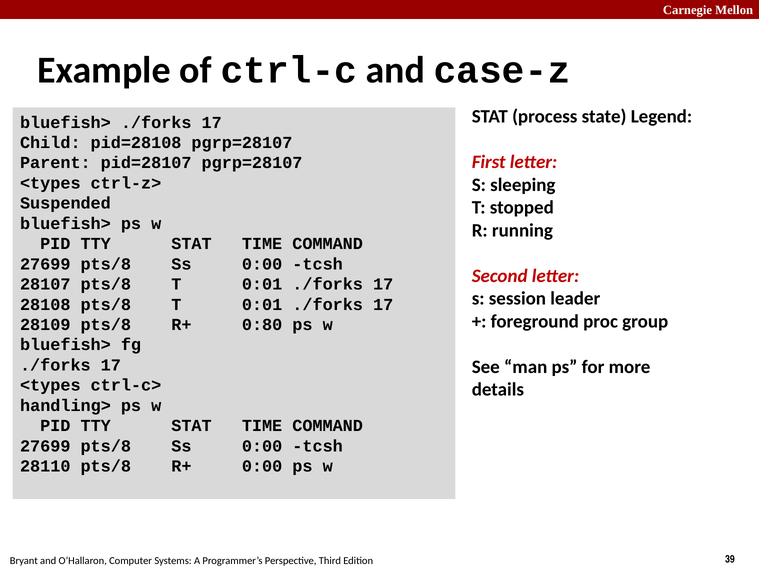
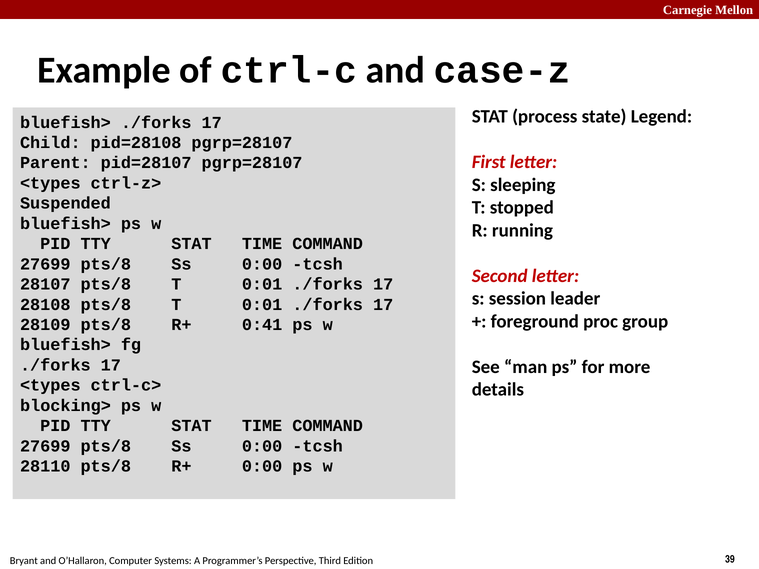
0:80: 0:80 -> 0:41
handling>: handling> -> blocking>
